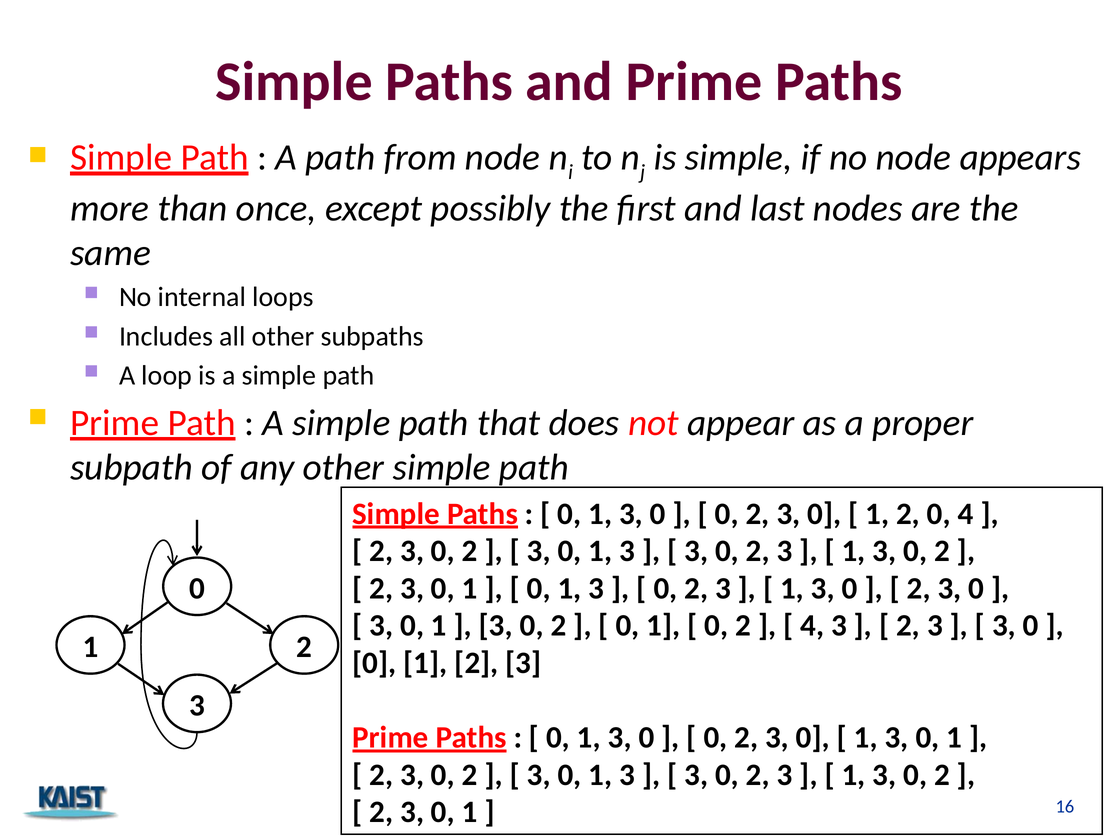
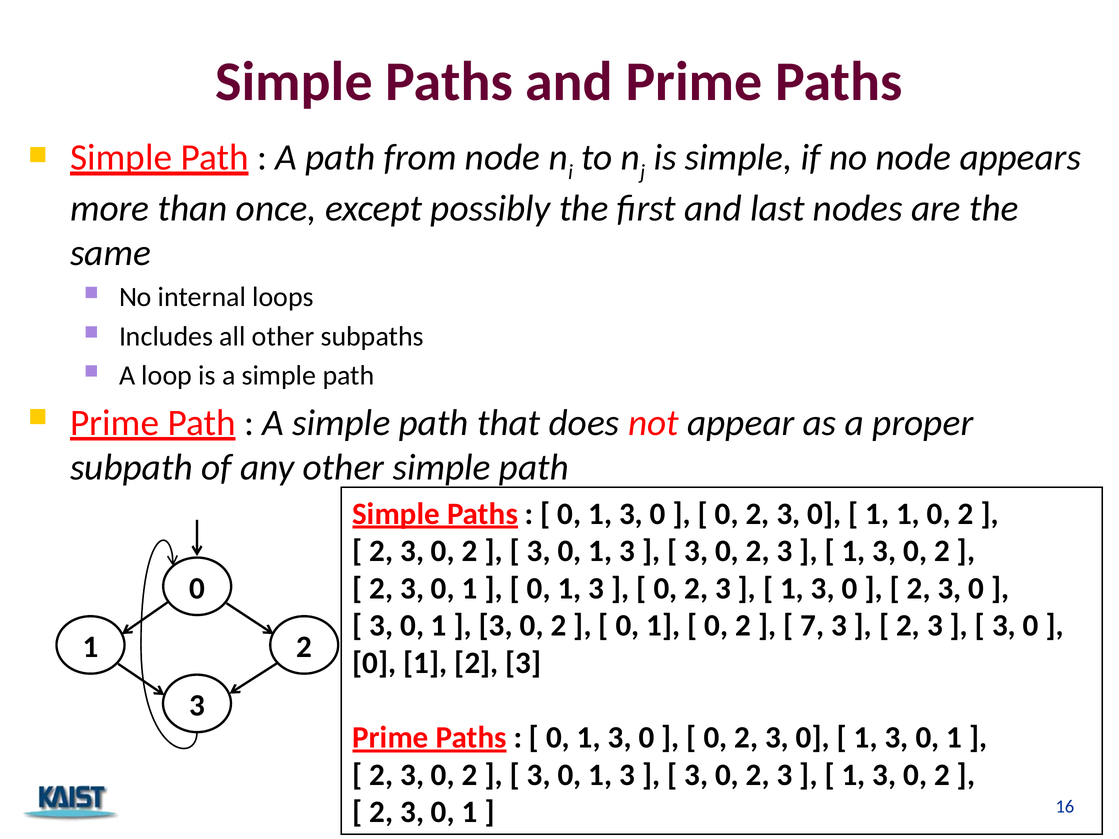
2 at (908, 514): 2 -> 1
4 at (966, 514): 4 -> 2
4 at (812, 626): 4 -> 7
